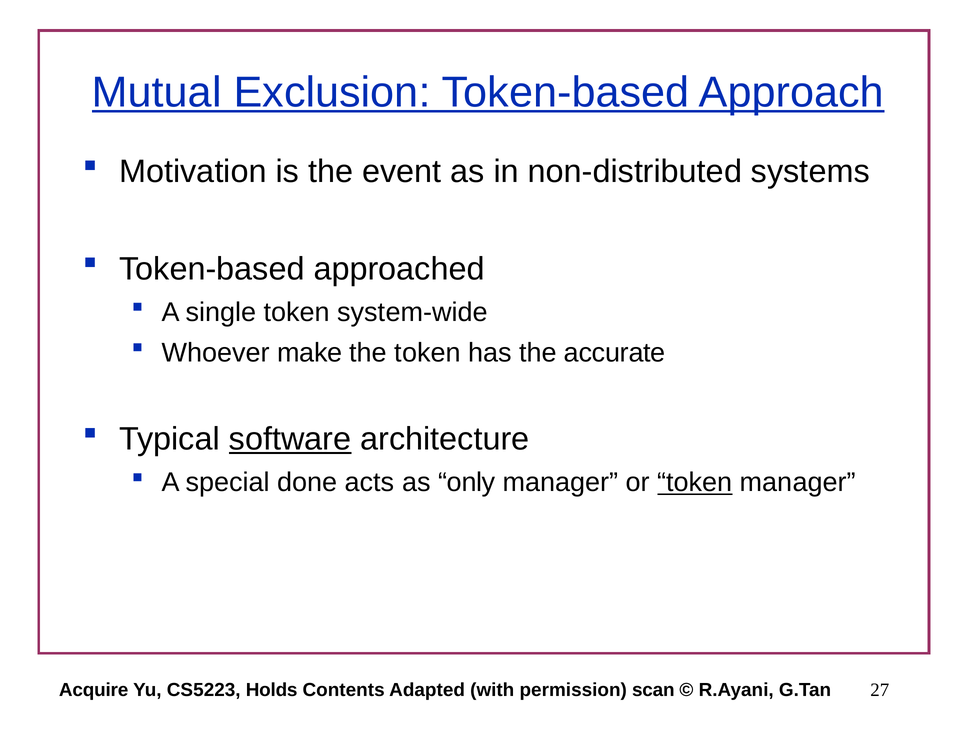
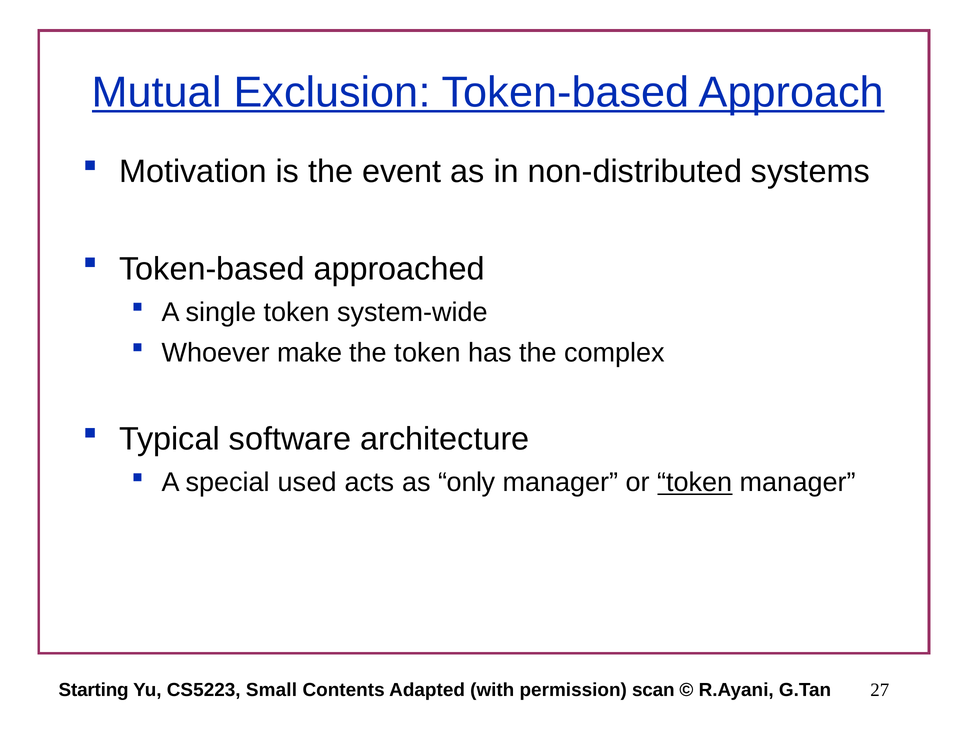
accurate: accurate -> complex
software underline: present -> none
done: done -> used
Acquire: Acquire -> Starting
Holds: Holds -> Small
